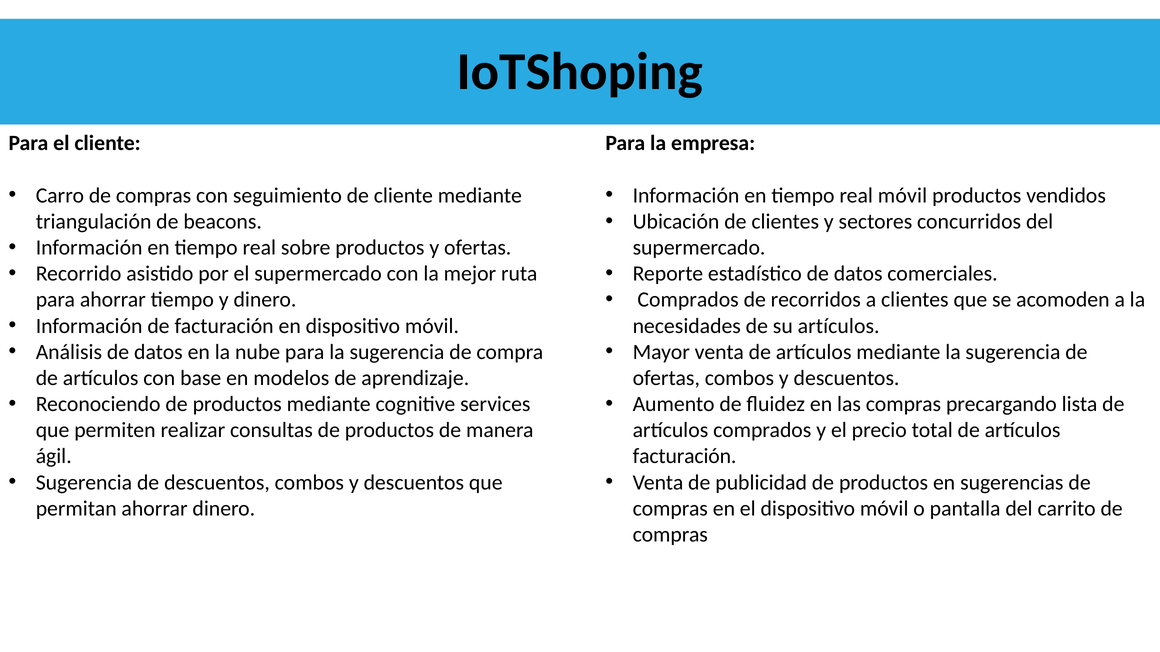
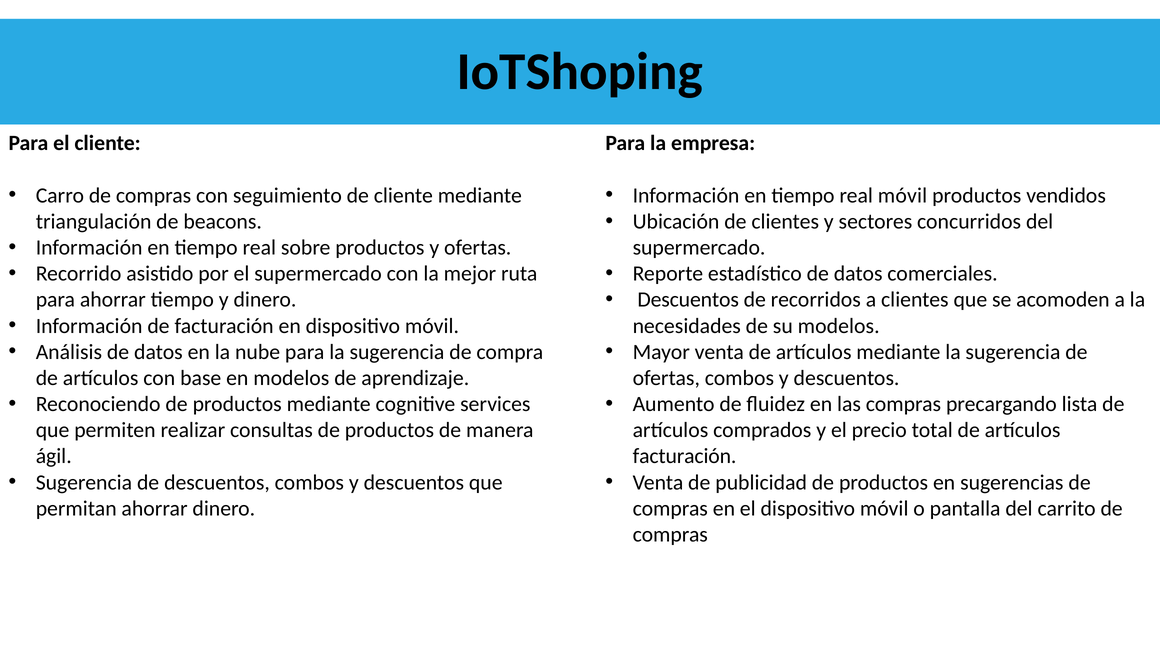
Comprados at (688, 300): Comprados -> Descuentos
su artículos: artículos -> modelos
